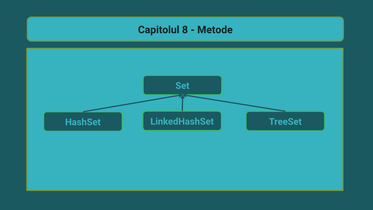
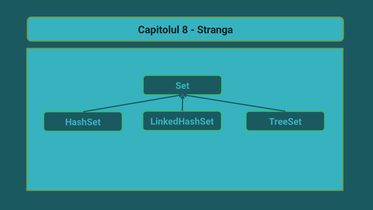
Metode: Metode -> Stranga
